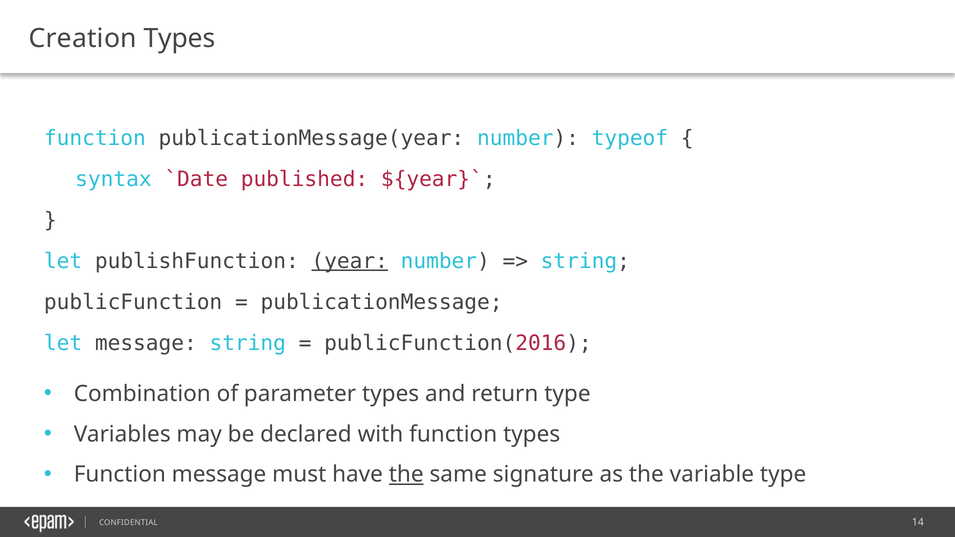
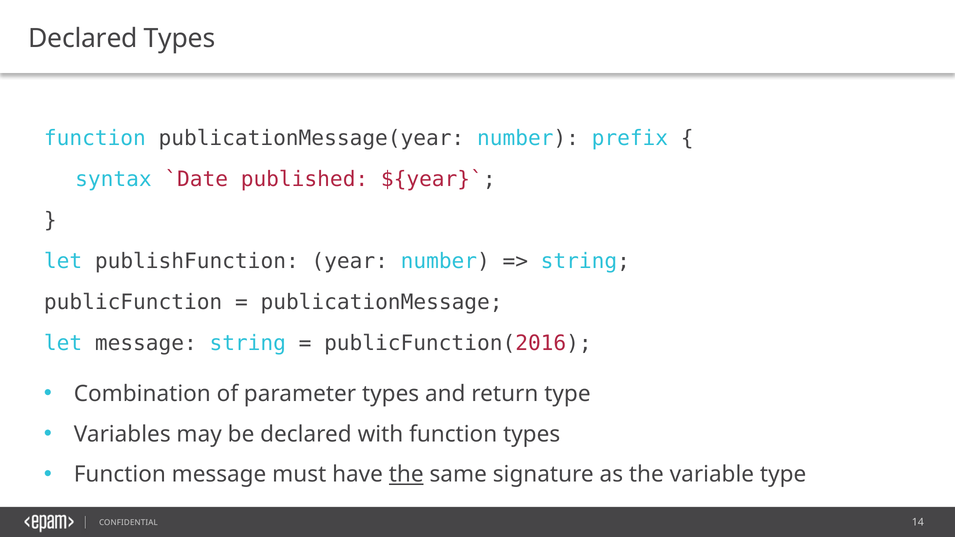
Creation at (83, 38): Creation -> Declared
typeof: typeof -> prefix
year underline: present -> none
